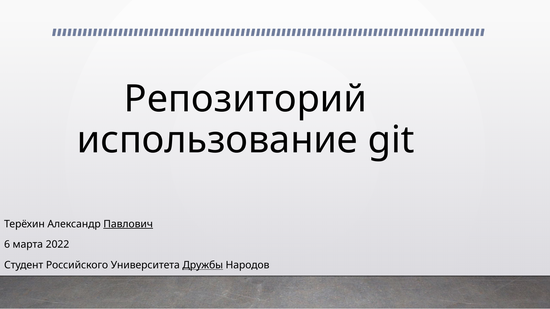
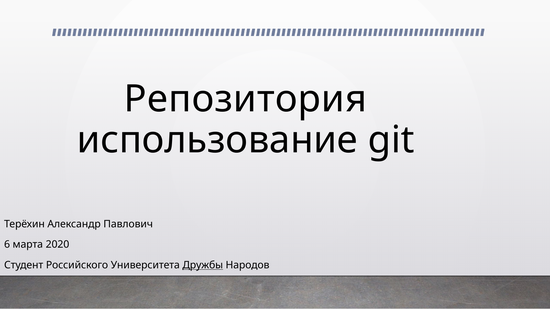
Репозиторий: Репозиторий -> Репозитория
Павлович underline: present -> none
2022: 2022 -> 2020
